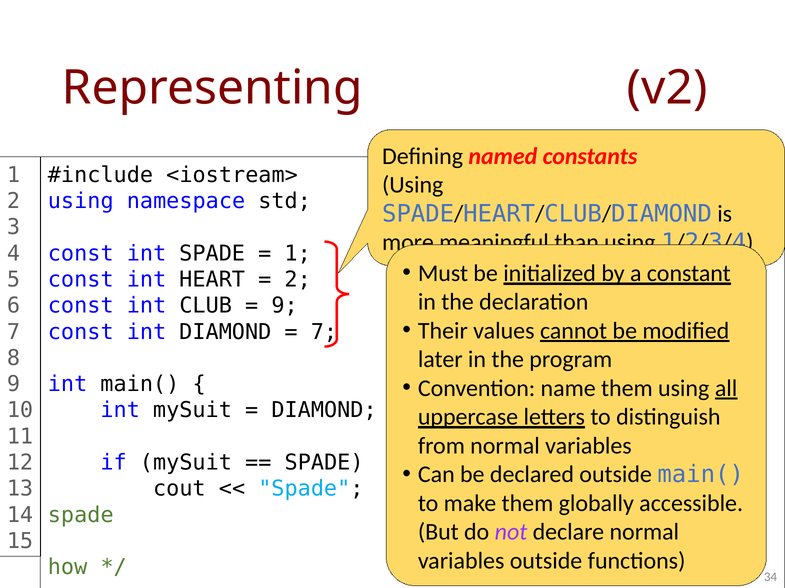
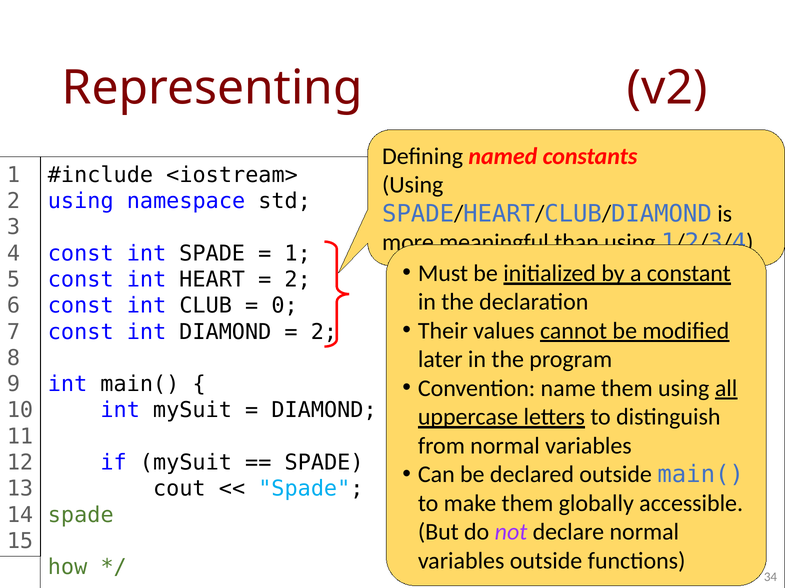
9 at (285, 306): 9 -> 0
7 at (324, 332): 7 -> 2
